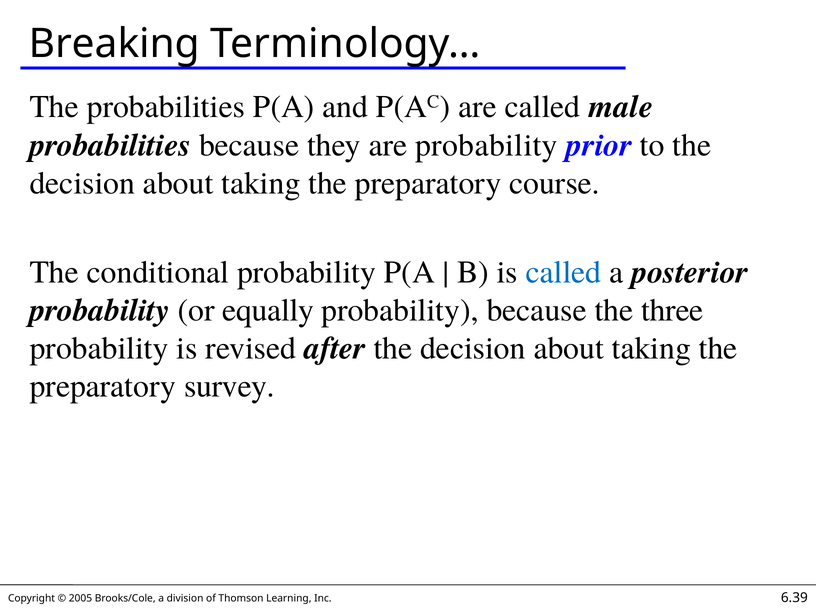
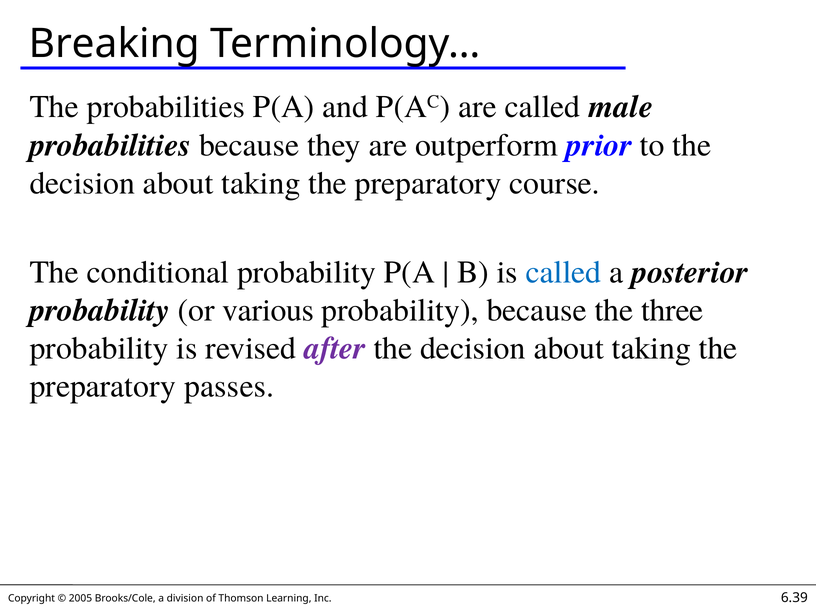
are probability: probability -> outperform
equally: equally -> various
after colour: black -> purple
survey: survey -> passes
